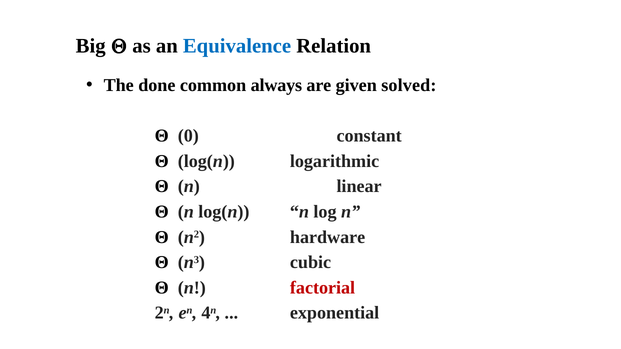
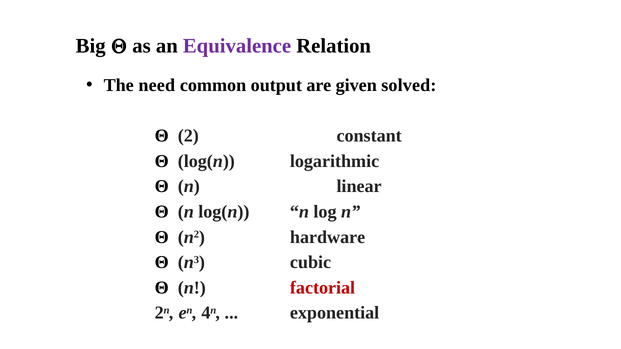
Equivalence colour: blue -> purple
done: done -> need
always: always -> output
0: 0 -> 2
